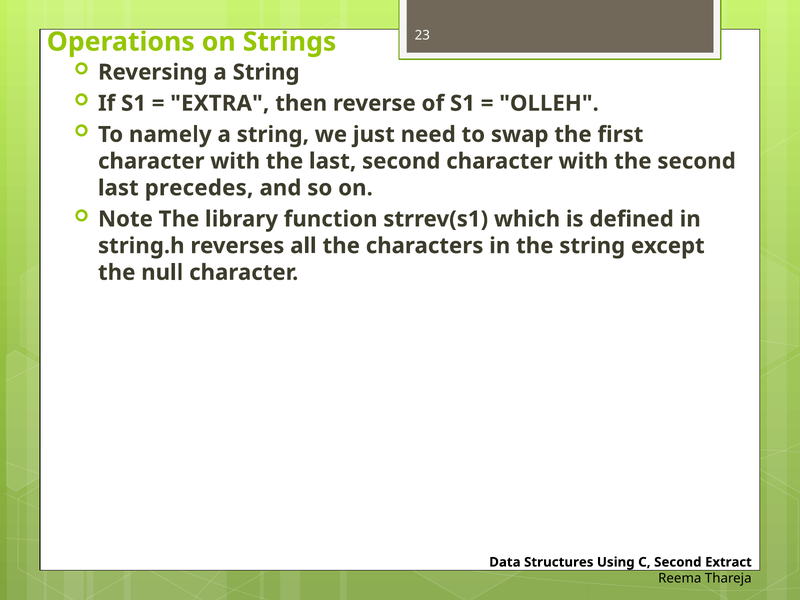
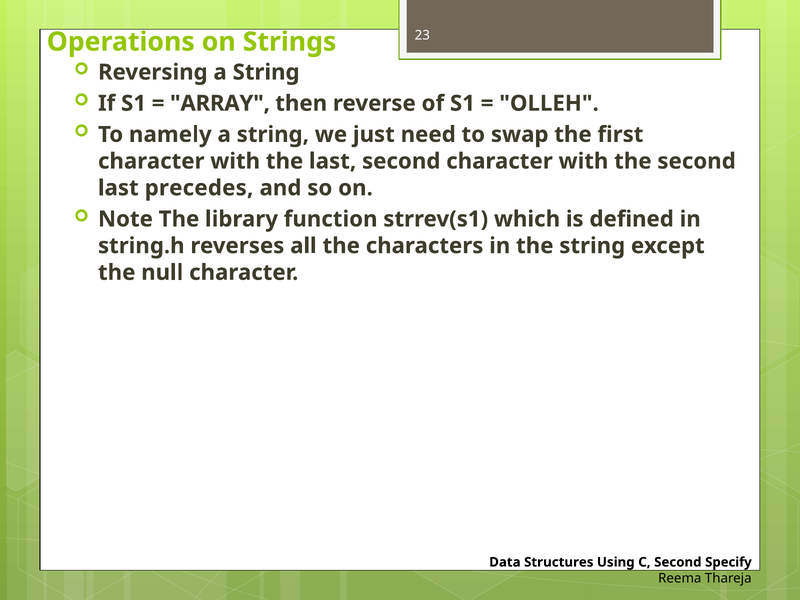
EXTRA: EXTRA -> ARRAY
Extract: Extract -> Specify
